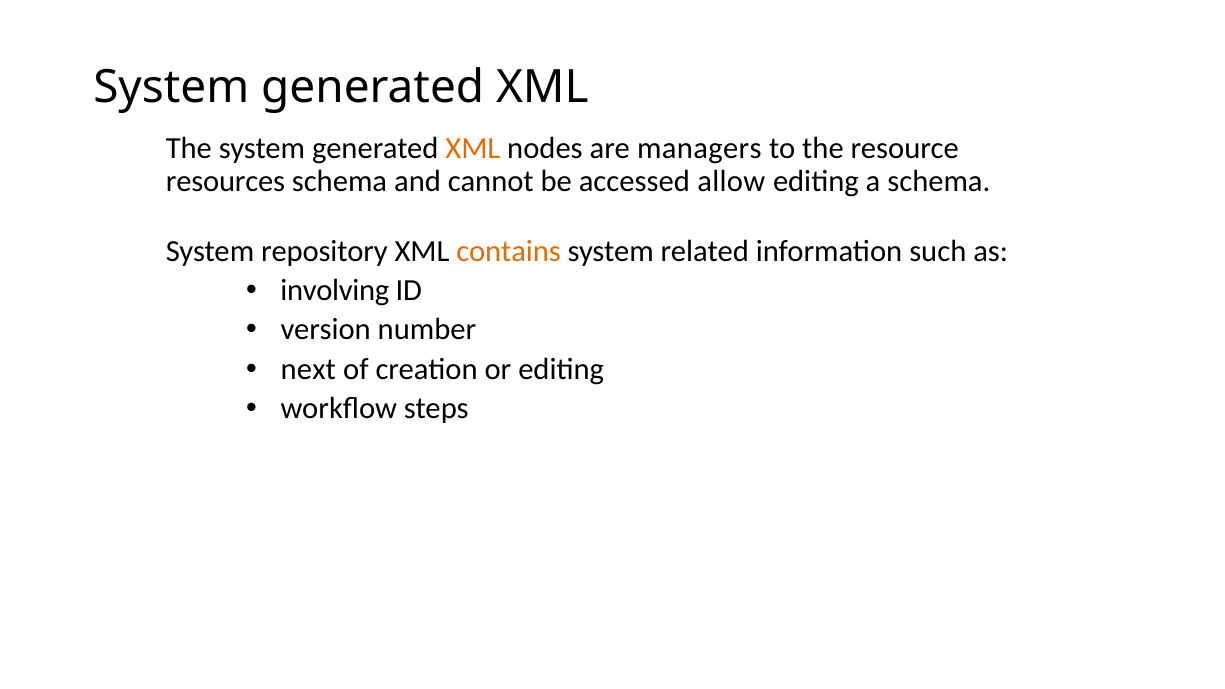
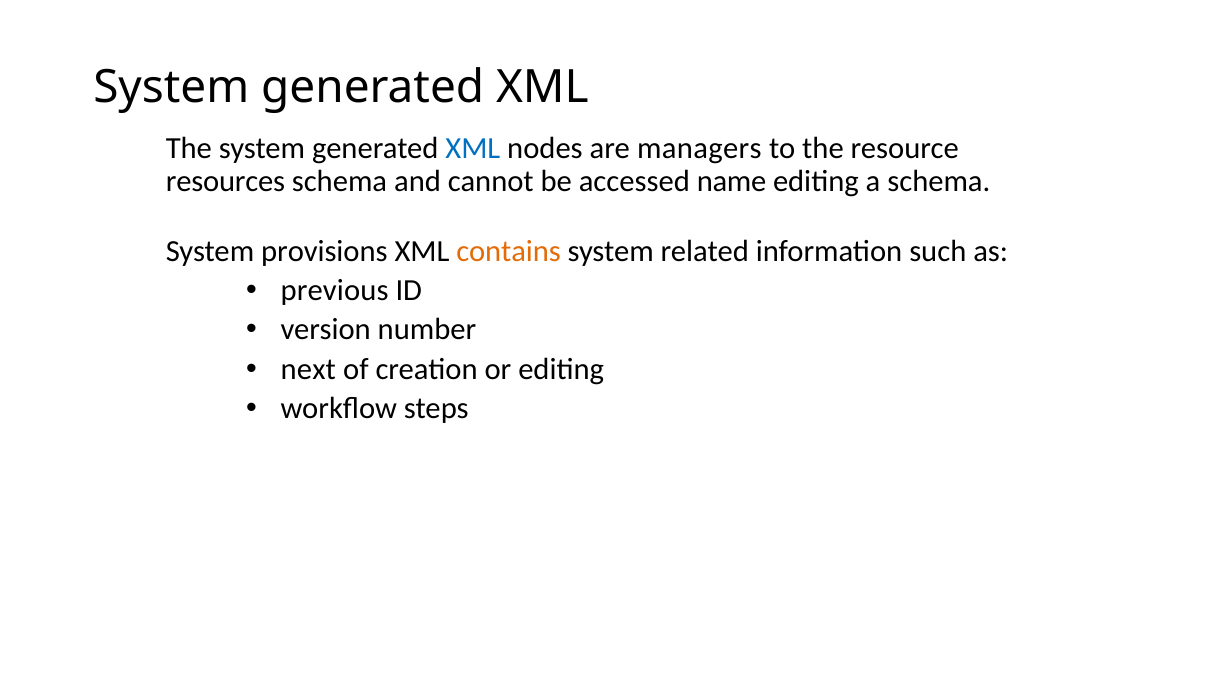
XML at (473, 148) colour: orange -> blue
allow: allow -> name
repository: repository -> provisions
involving: involving -> previous
